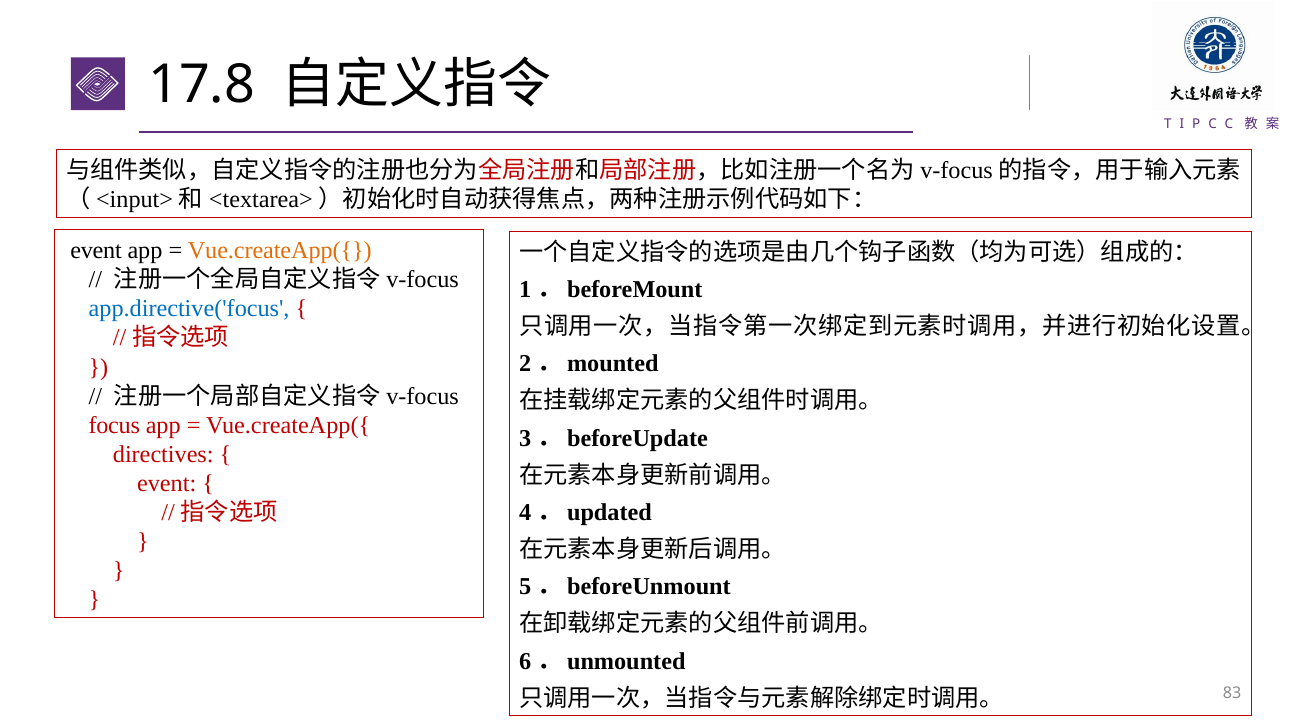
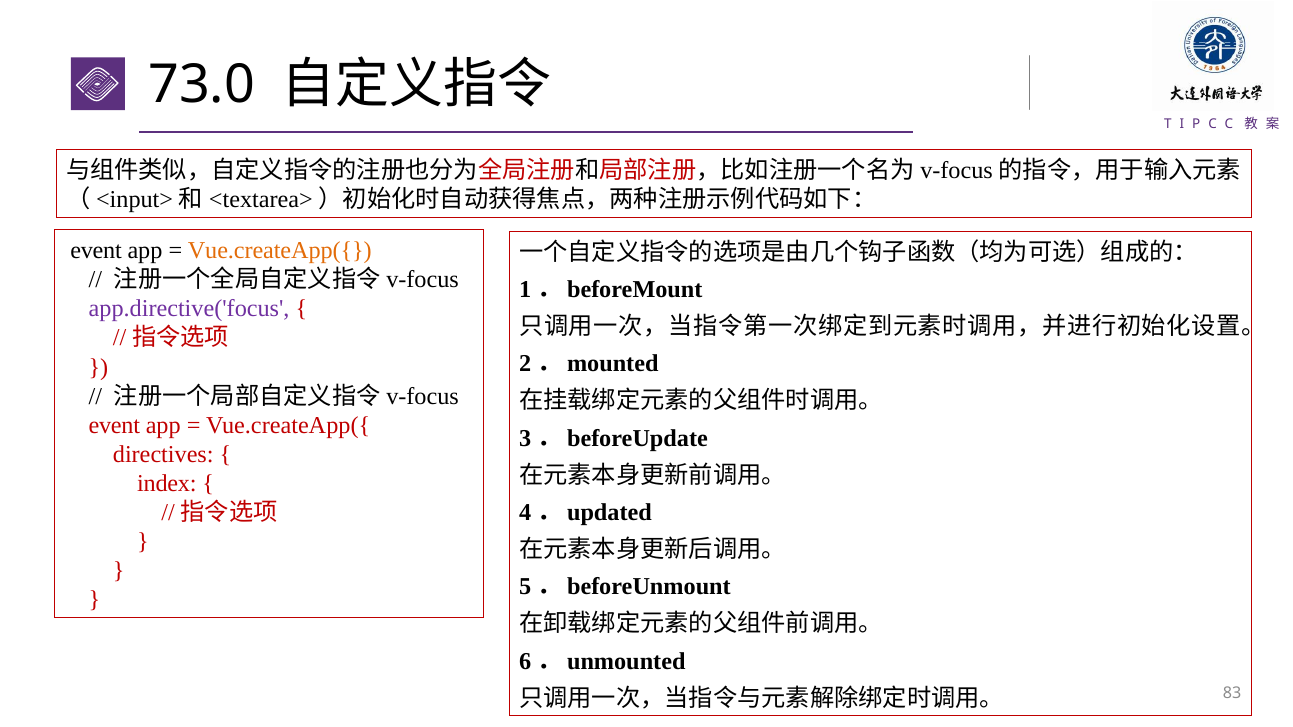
17.8: 17.8 -> 73.0
app.directive('focus colour: blue -> purple
focus at (114, 425): focus -> event
event at (167, 484): event -> index
